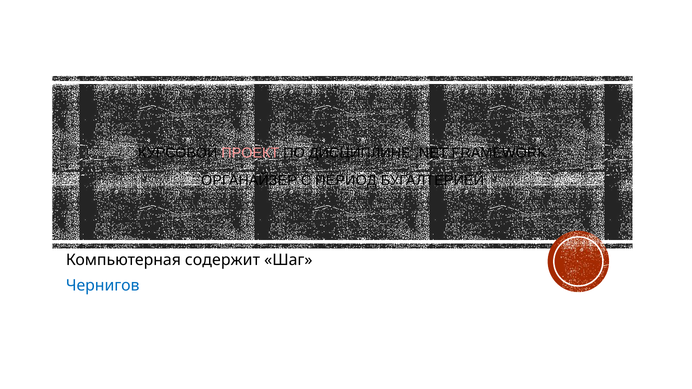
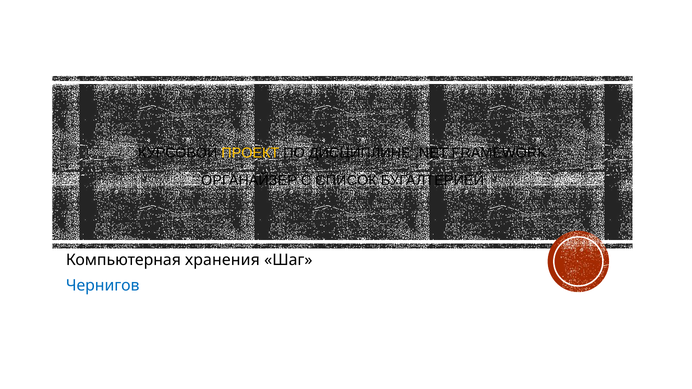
ПРОЕКТ colour: pink -> yellow
ПЕРИОД: ПЕРИОД -> СПИСОК
содержит: содержит -> хранения
